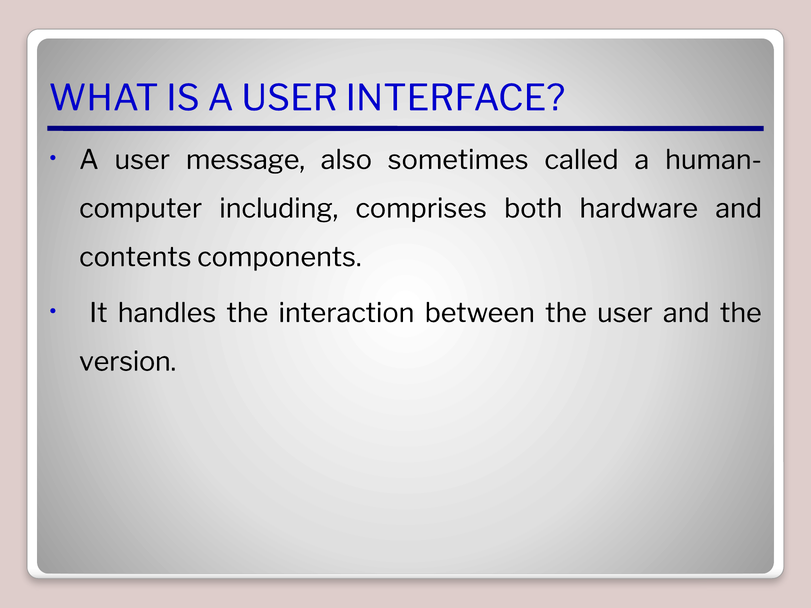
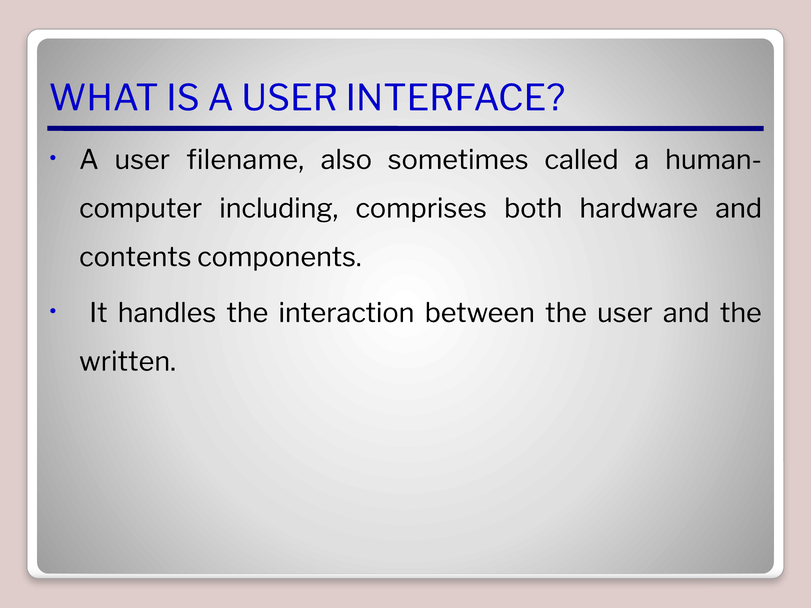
message: message -> filename
version: version -> written
